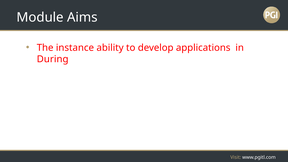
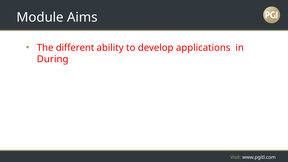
instance: instance -> different
